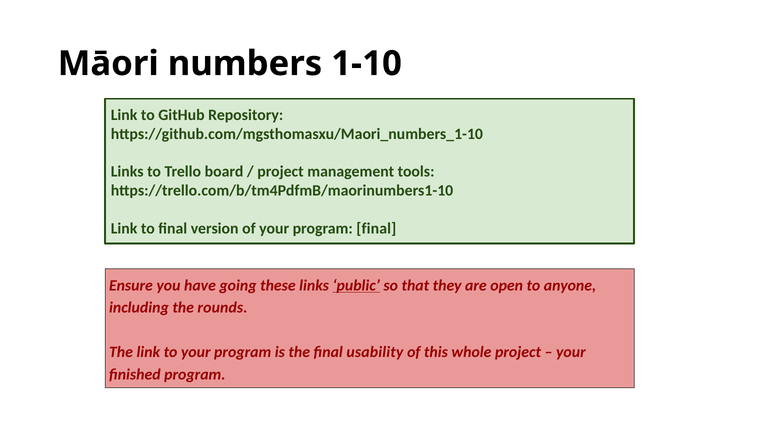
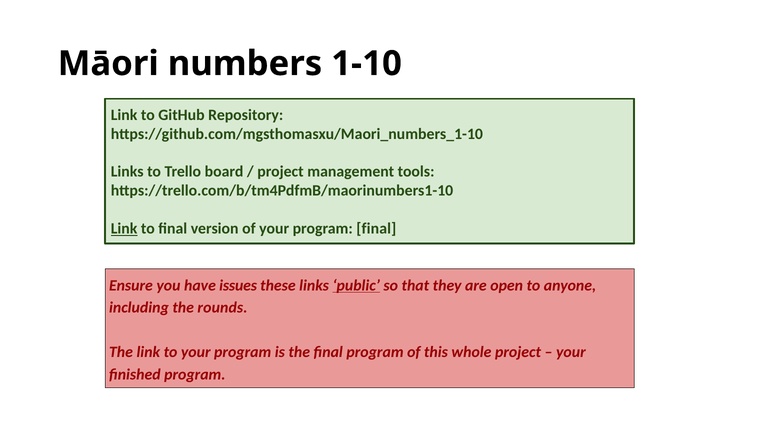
Link at (124, 228) underline: none -> present
going: going -> issues
final usability: usability -> program
